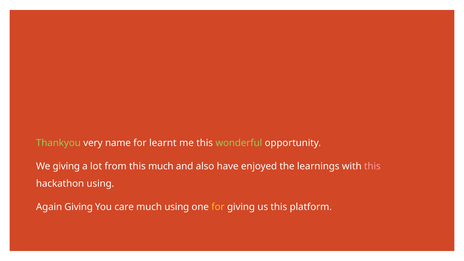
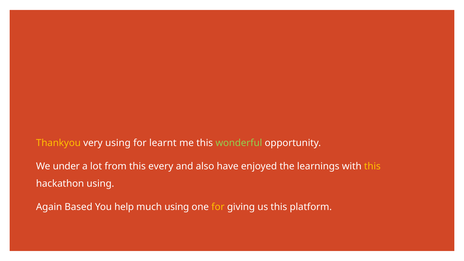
Thankyou colour: light green -> yellow
very name: name -> using
We giving: giving -> under
this much: much -> every
this at (372, 166) colour: pink -> yellow
Again Giving: Giving -> Based
care: care -> help
